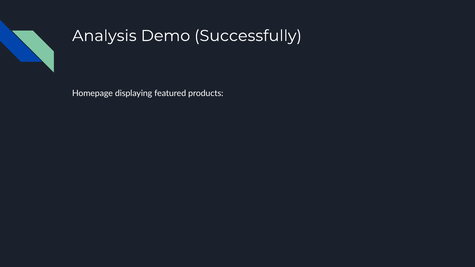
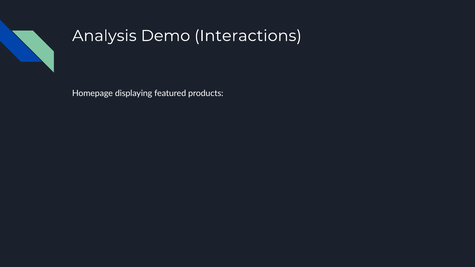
Successfully: Successfully -> Interactions
